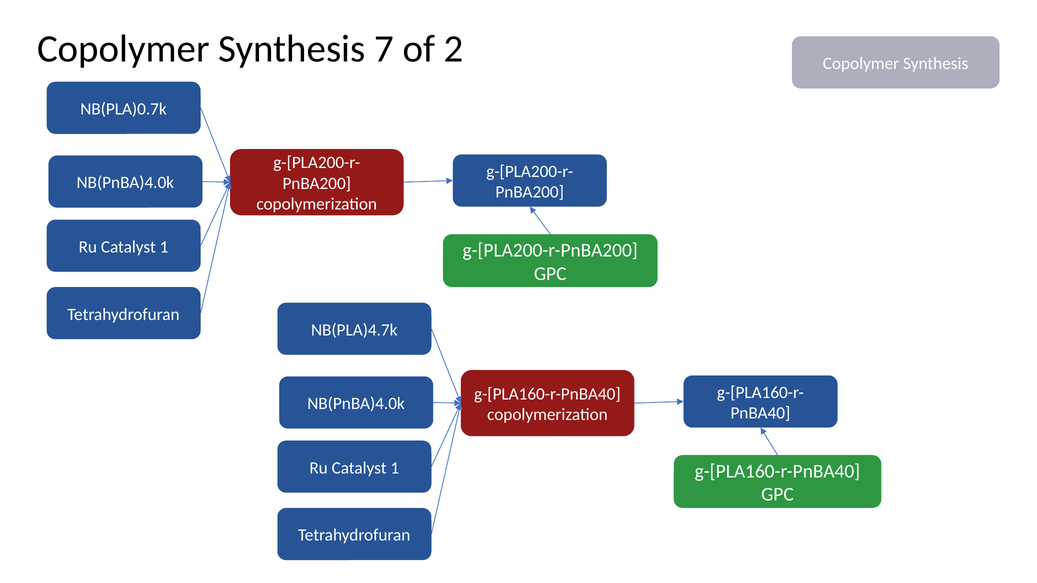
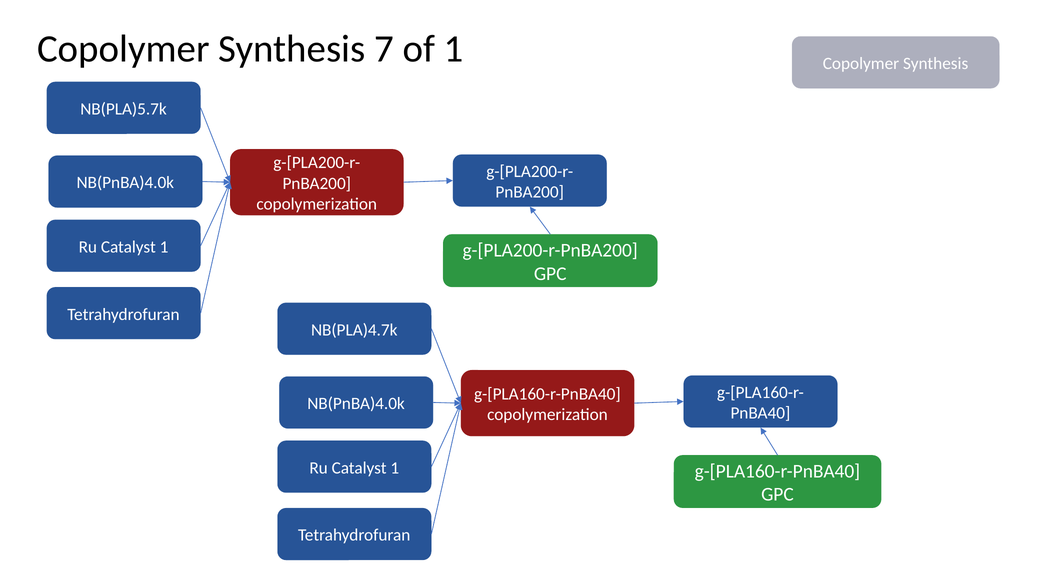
of 2: 2 -> 1
NB(PLA)0.7k: NB(PLA)0.7k -> NB(PLA)5.7k
